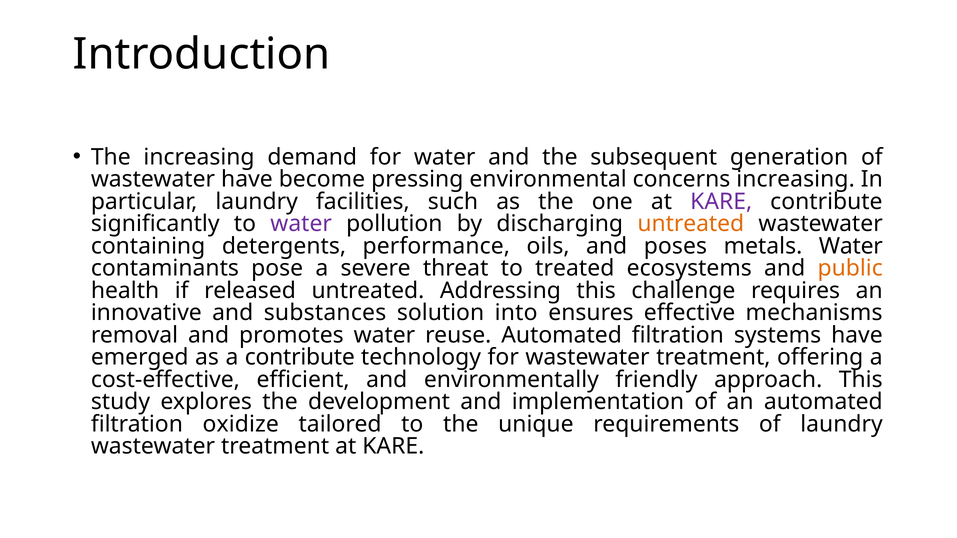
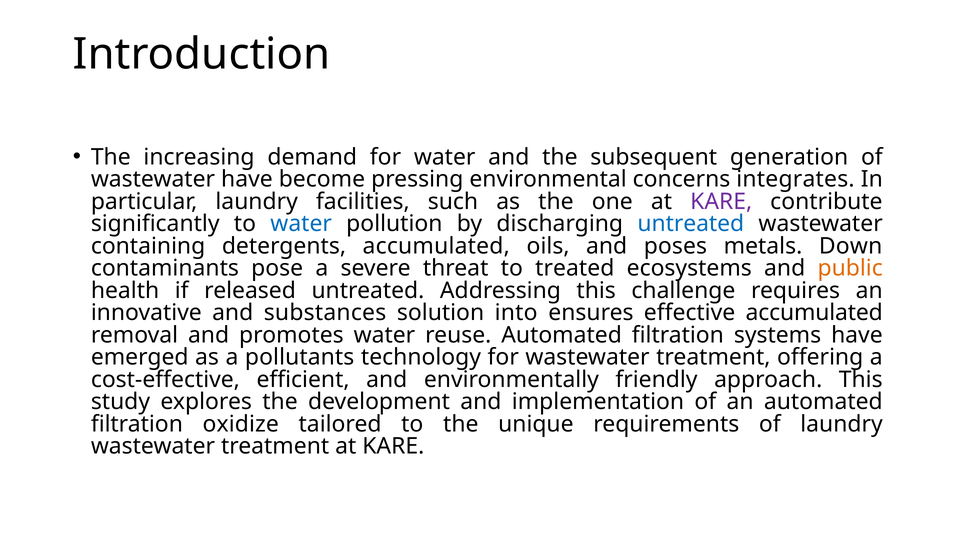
concerns increasing: increasing -> integrates
water at (301, 224) colour: purple -> blue
untreated at (691, 224) colour: orange -> blue
detergents performance: performance -> accumulated
metals Water: Water -> Down
effective mechanisms: mechanisms -> accumulated
a contribute: contribute -> pollutants
